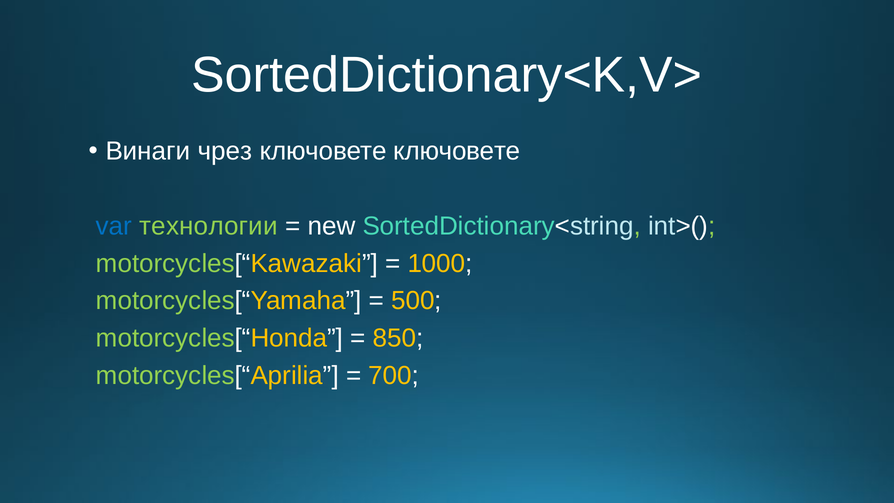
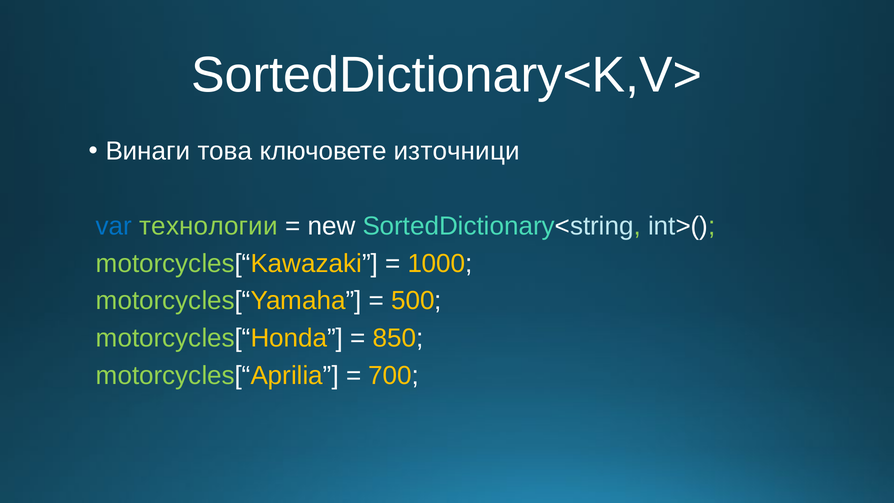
чрез: чрез -> това
ключовете ключовете: ключовете -> източници
